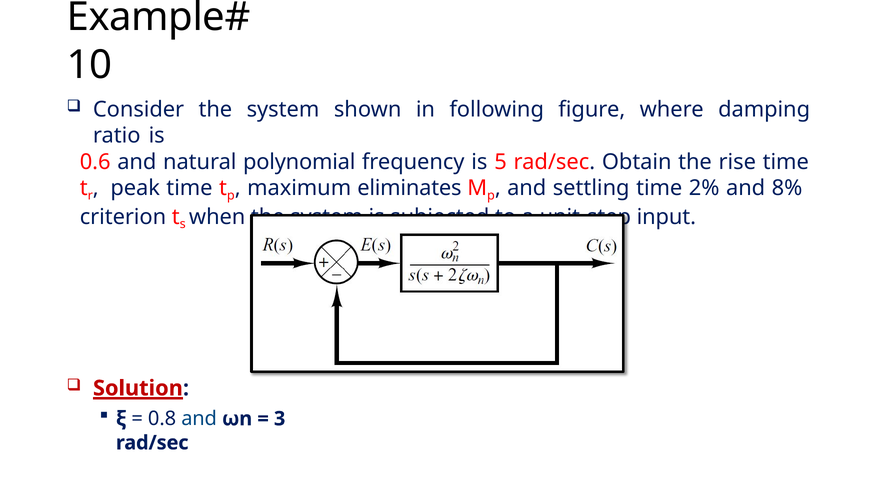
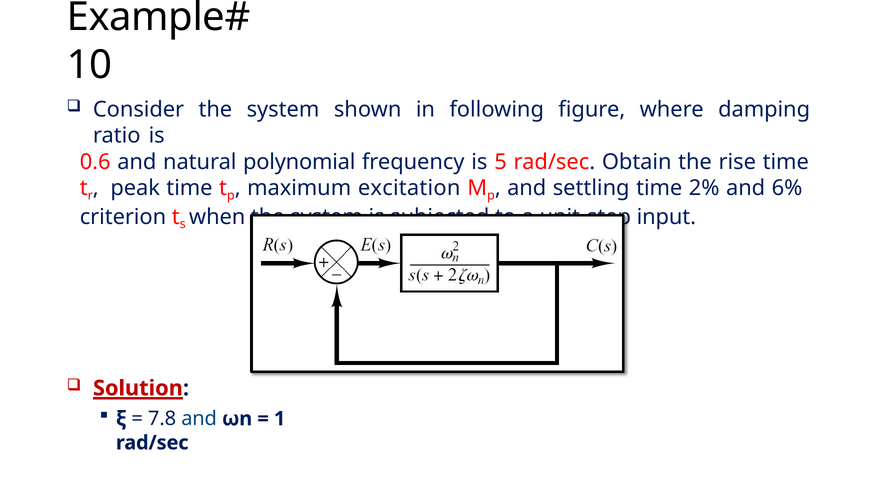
eliminates: eliminates -> excitation
8%: 8% -> 6%
0.8: 0.8 -> 7.8
3: 3 -> 1
